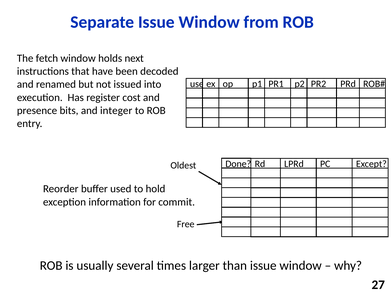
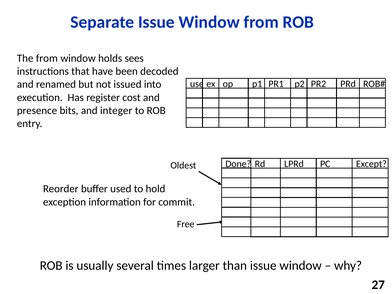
The fetch: fetch -> from
next: next -> sees
